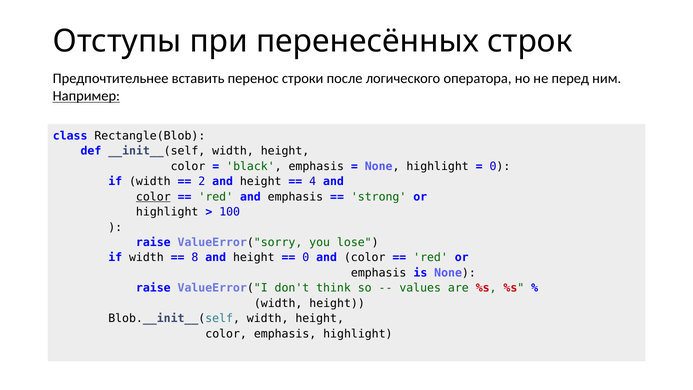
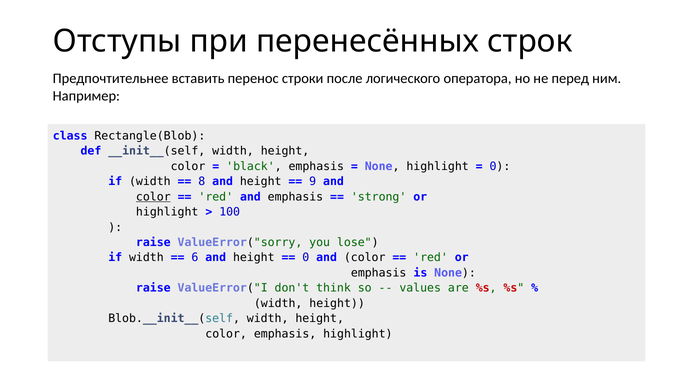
Например underline: present -> none
2: 2 -> 8
4: 4 -> 9
8: 8 -> 6
